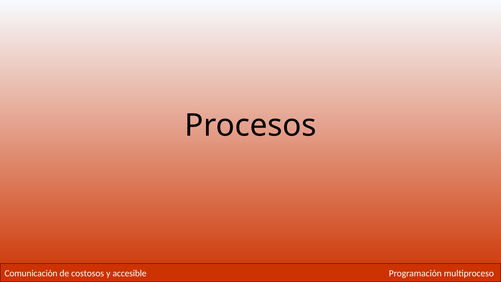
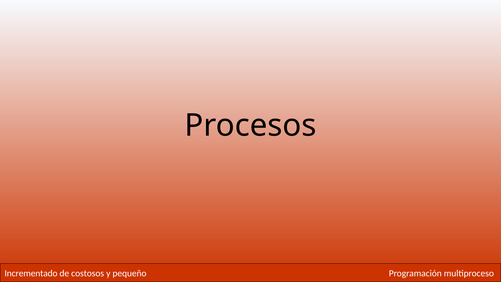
Comunicación: Comunicación -> Incrementado
accesible: accesible -> pequeño
